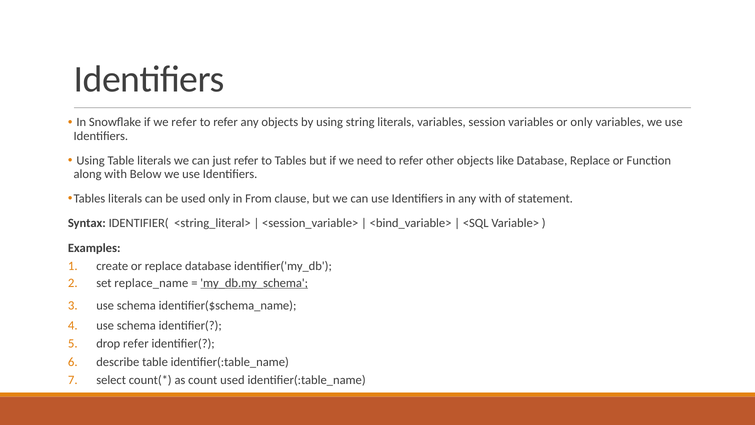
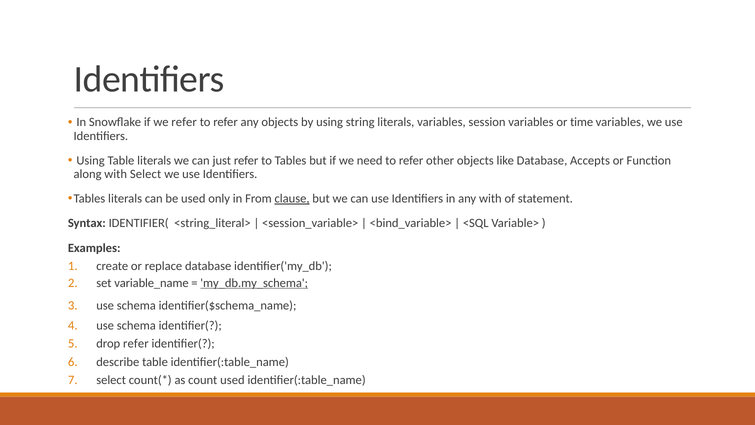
or only: only -> time
Database Replace: Replace -> Accepts
with Below: Below -> Select
clause underline: none -> present
replace_name: replace_name -> variable_name
